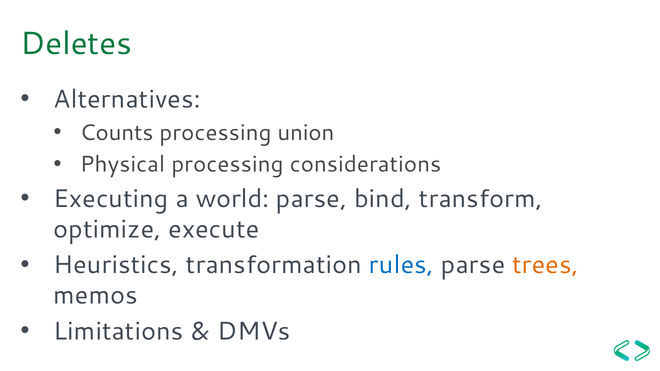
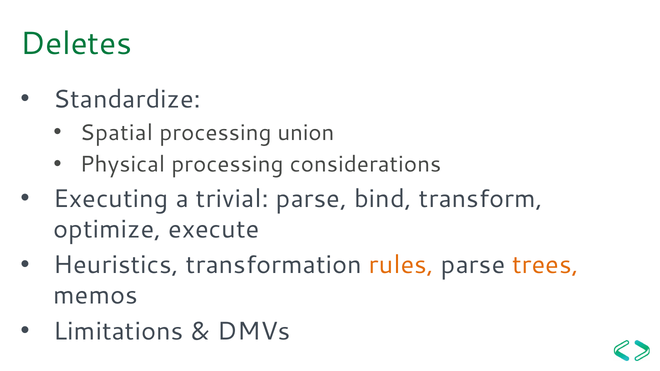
Alternatives: Alternatives -> Standardize
Counts: Counts -> Spatial
world: world -> trivial
rules colour: blue -> orange
